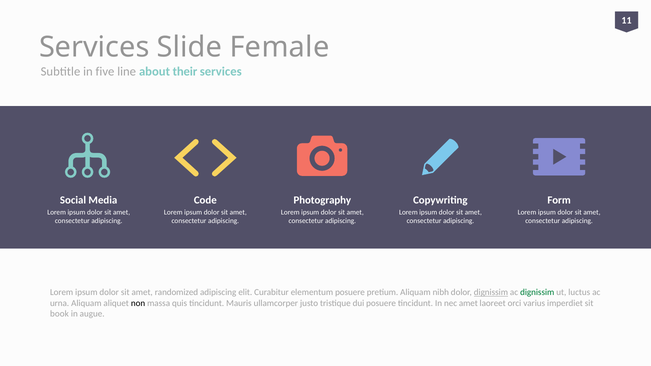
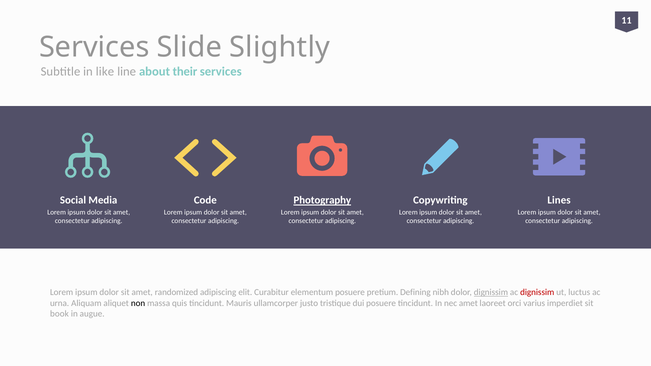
Female: Female -> Slightly
five: five -> like
Photography underline: none -> present
Form: Form -> Lines
pretium Aliquam: Aliquam -> Defining
dignissim at (537, 292) colour: green -> red
